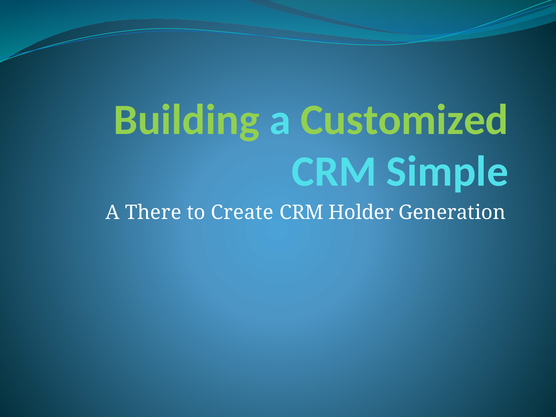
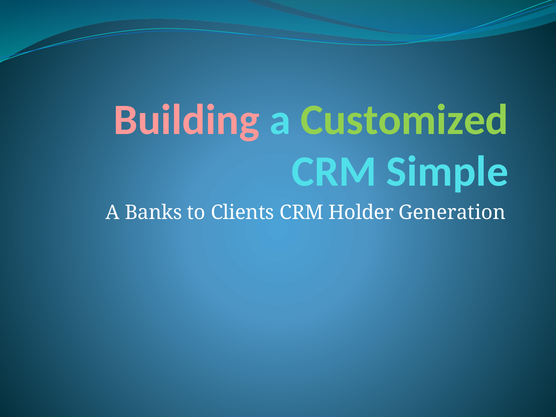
Building colour: light green -> pink
There: There -> Banks
Create: Create -> Clients
